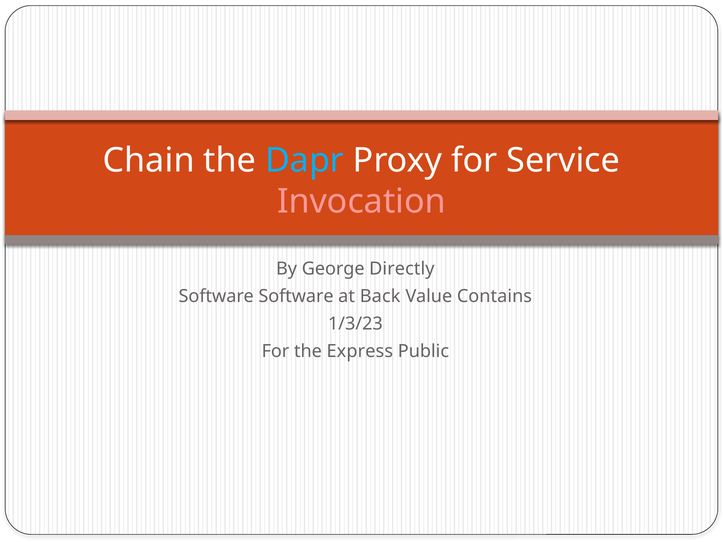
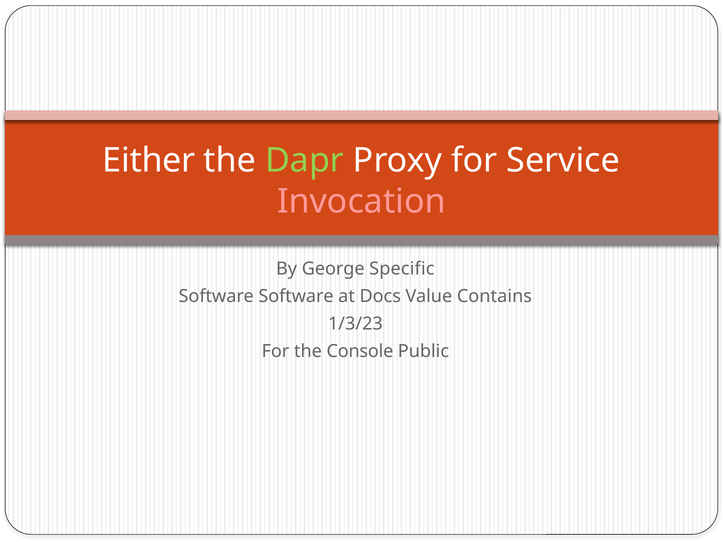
Chain: Chain -> Either
Dapr colour: light blue -> light green
Directly: Directly -> Specific
Back: Back -> Docs
Express: Express -> Console
